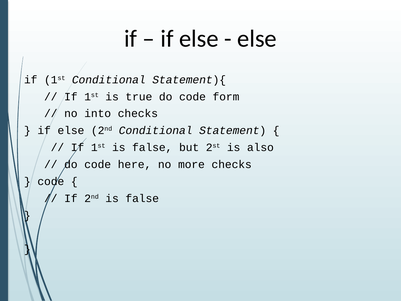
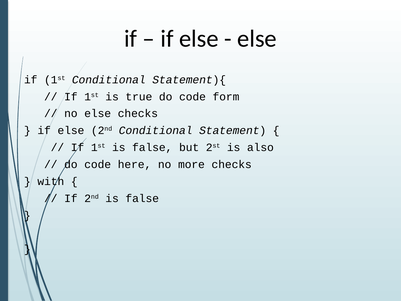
no into: into -> else
code at (51, 181): code -> with
